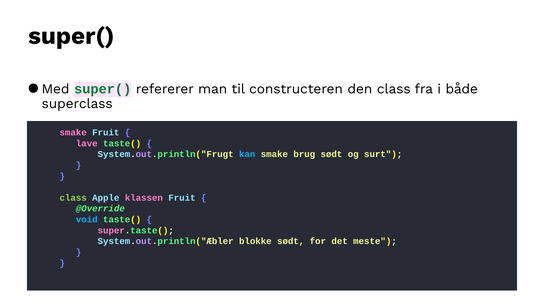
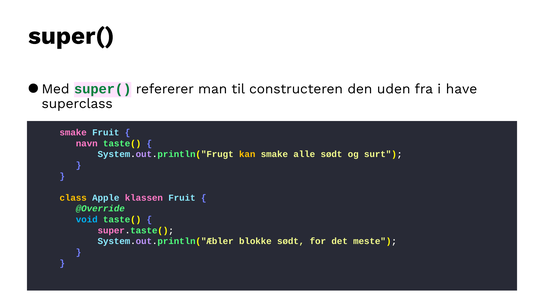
den class: class -> uden
både: både -> have
lave: lave -> navn
kan colour: light blue -> yellow
brug: brug -> alle
class at (73, 198) colour: light green -> yellow
